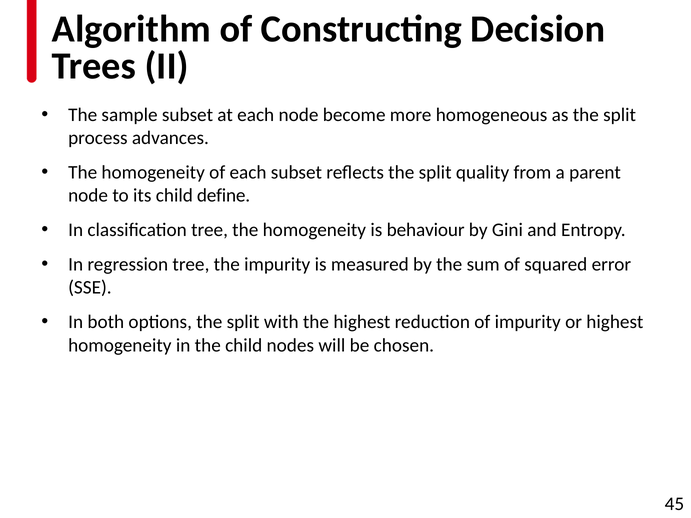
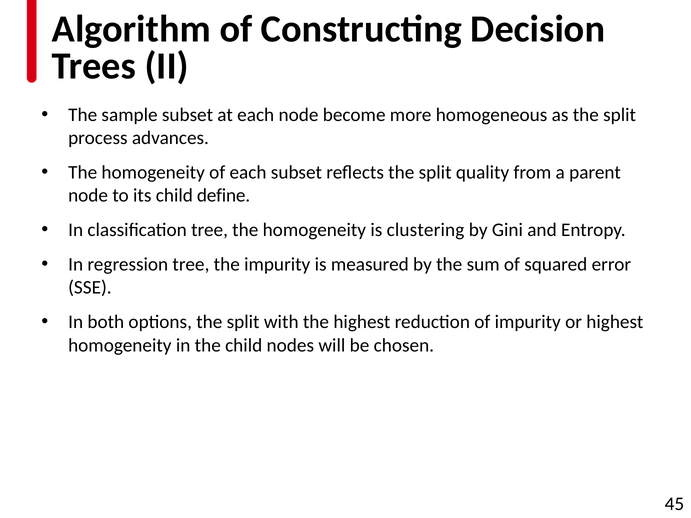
behaviour: behaviour -> clustering
